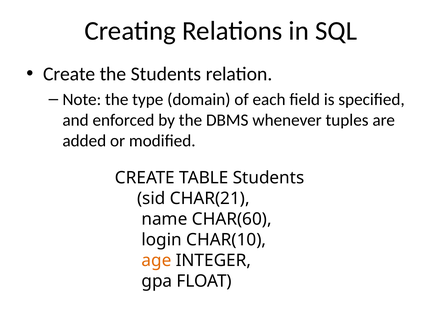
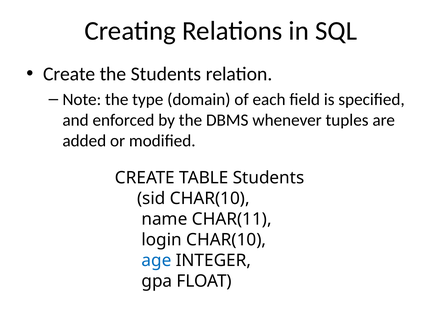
sid CHAR(21: CHAR(21 -> CHAR(10
CHAR(60: CHAR(60 -> CHAR(11
age colour: orange -> blue
